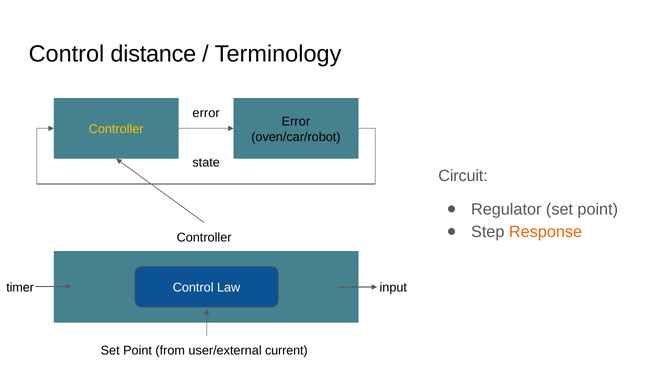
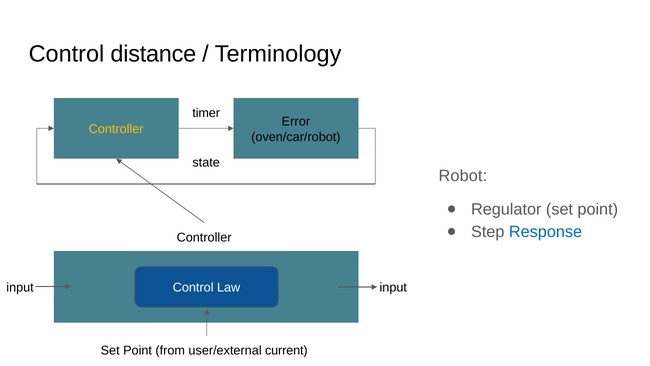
error at (206, 113): error -> timer
Circuit: Circuit -> Robot
Response colour: orange -> blue
timer at (20, 287): timer -> input
